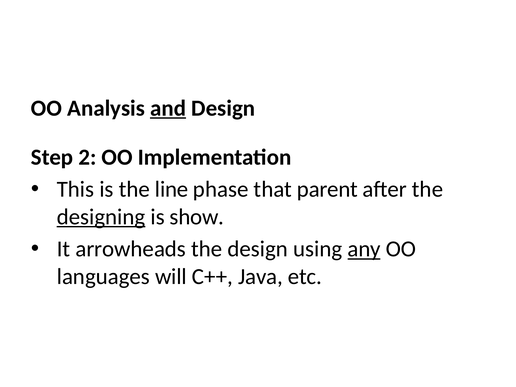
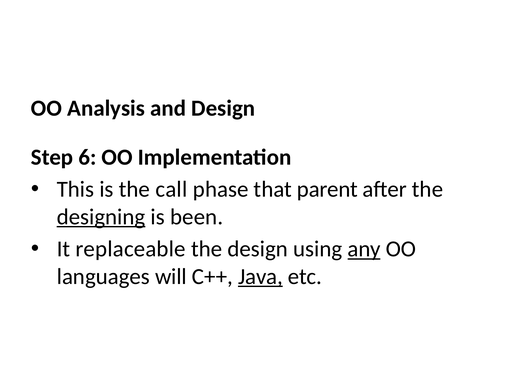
and underline: present -> none
2: 2 -> 6
line: line -> call
show: show -> been
arrowheads: arrowheads -> replaceable
Java underline: none -> present
